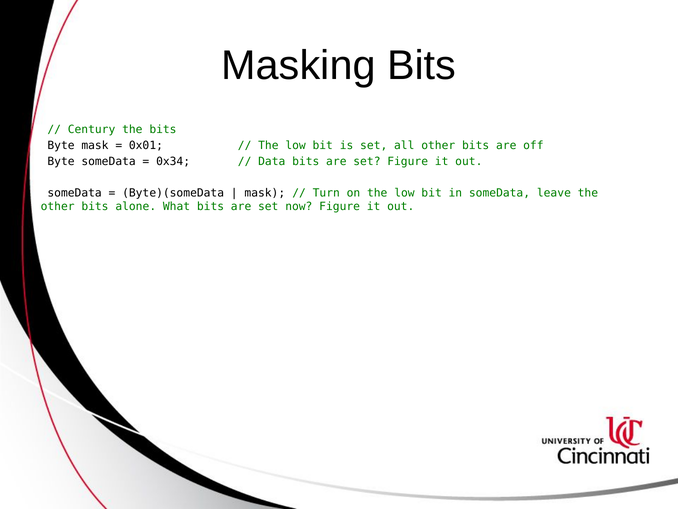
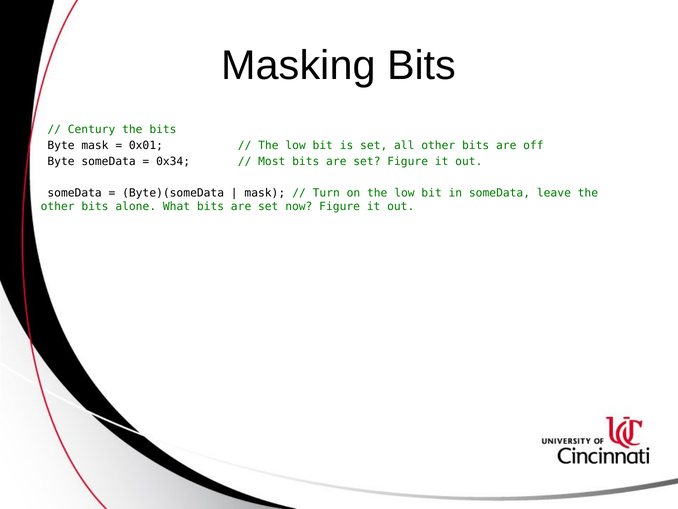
Data: Data -> Most
